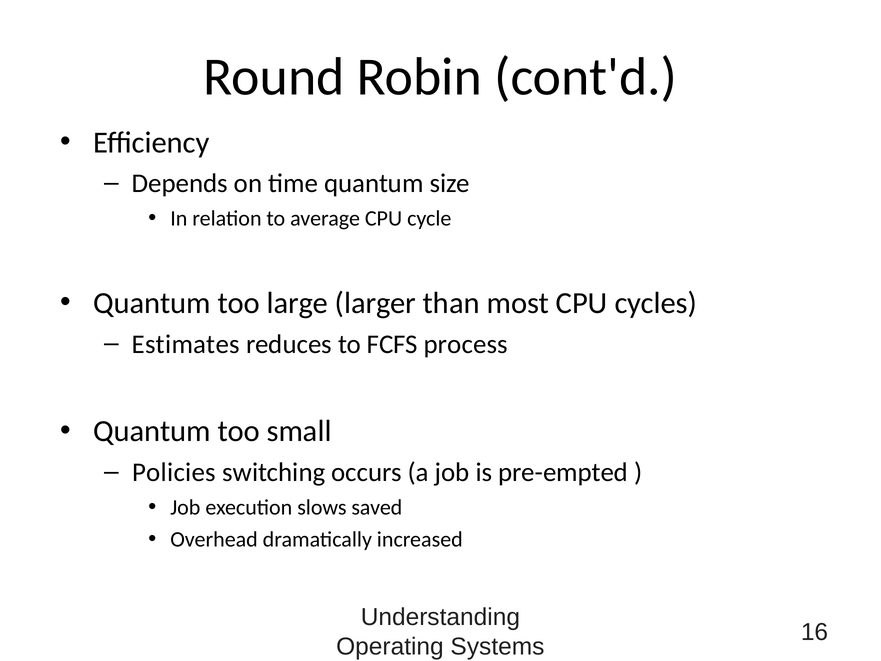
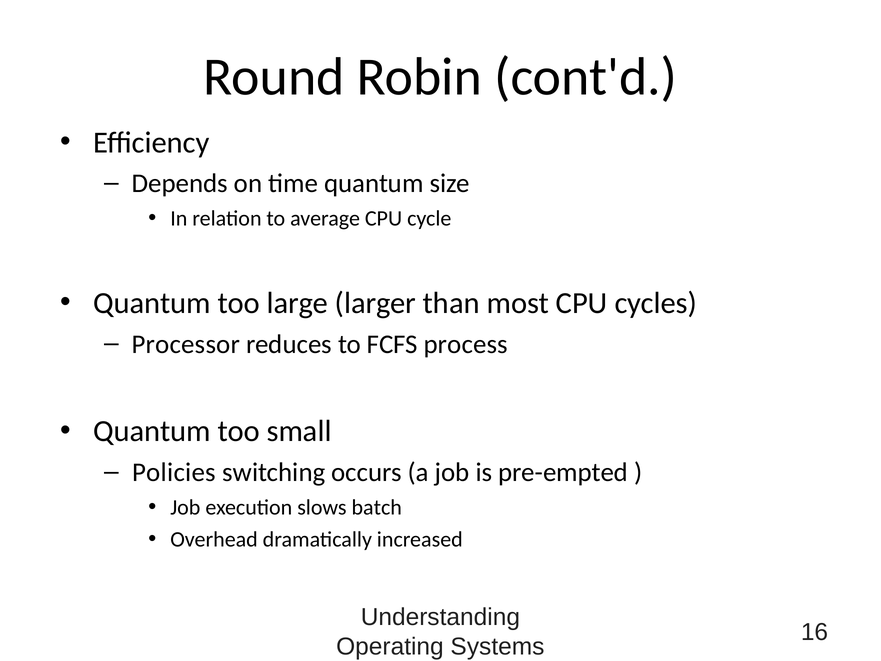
Estimates: Estimates -> Processor
saved: saved -> batch
